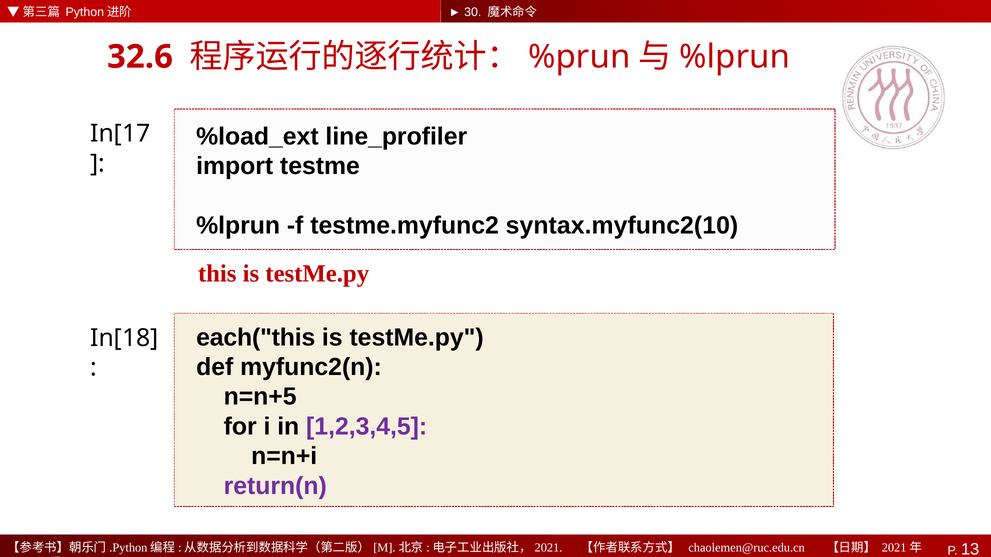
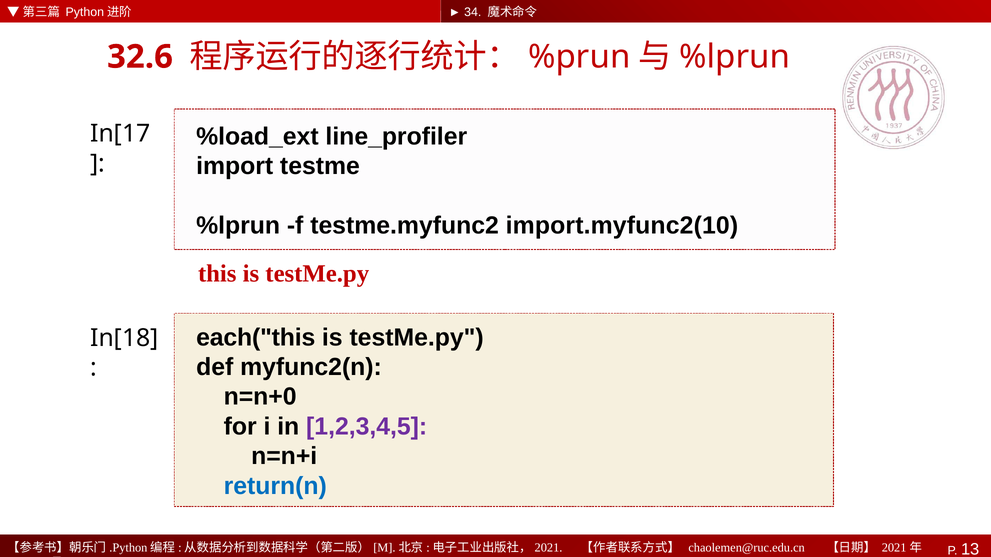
30: 30 -> 34
syntax.myfunc2(10: syntax.myfunc2(10 -> import.myfunc2(10
n=n+5: n=n+5 -> n=n+0
return(n colour: purple -> blue
